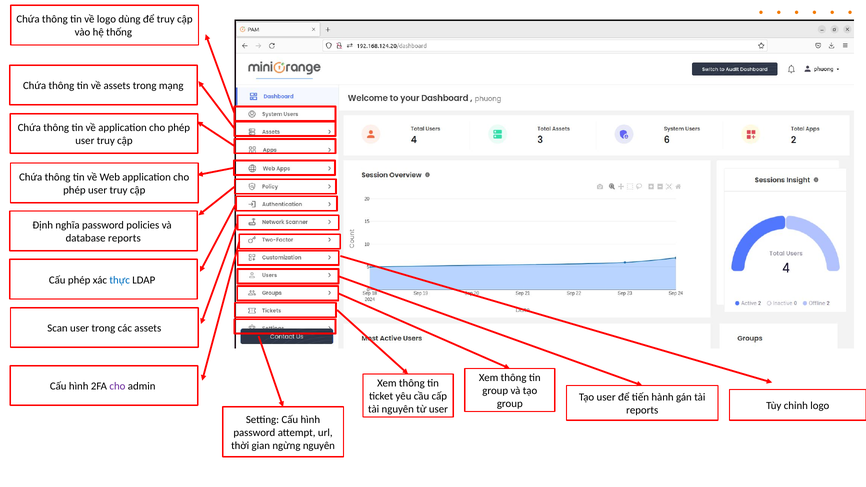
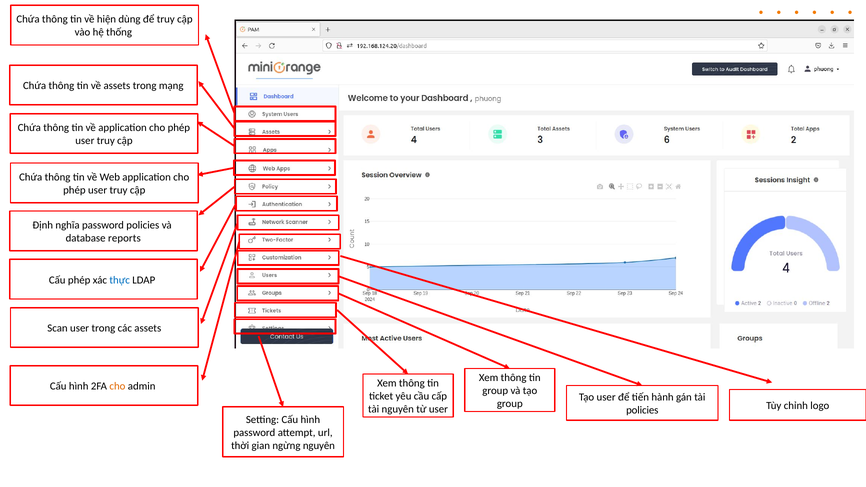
về logo: logo -> hiện
cho at (117, 386) colour: purple -> orange
reports at (642, 410): reports -> policies
